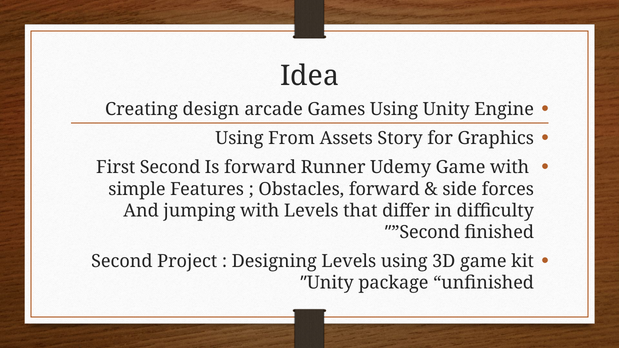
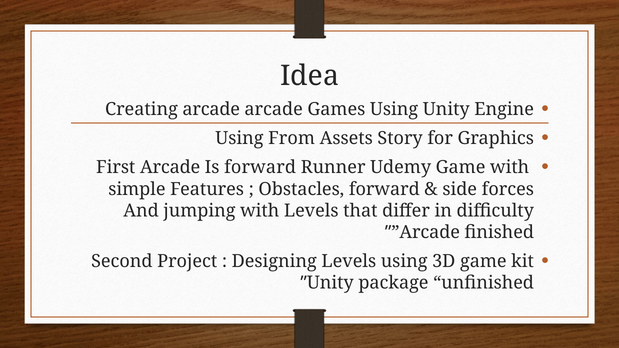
Creating design: design -> arcade
First Second: Second -> Arcade
”Second: ”Second -> ”Arcade
